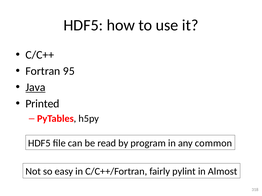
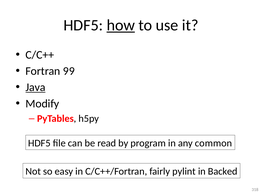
how underline: none -> present
95: 95 -> 99
Printed: Printed -> Modify
Almost: Almost -> Backed
